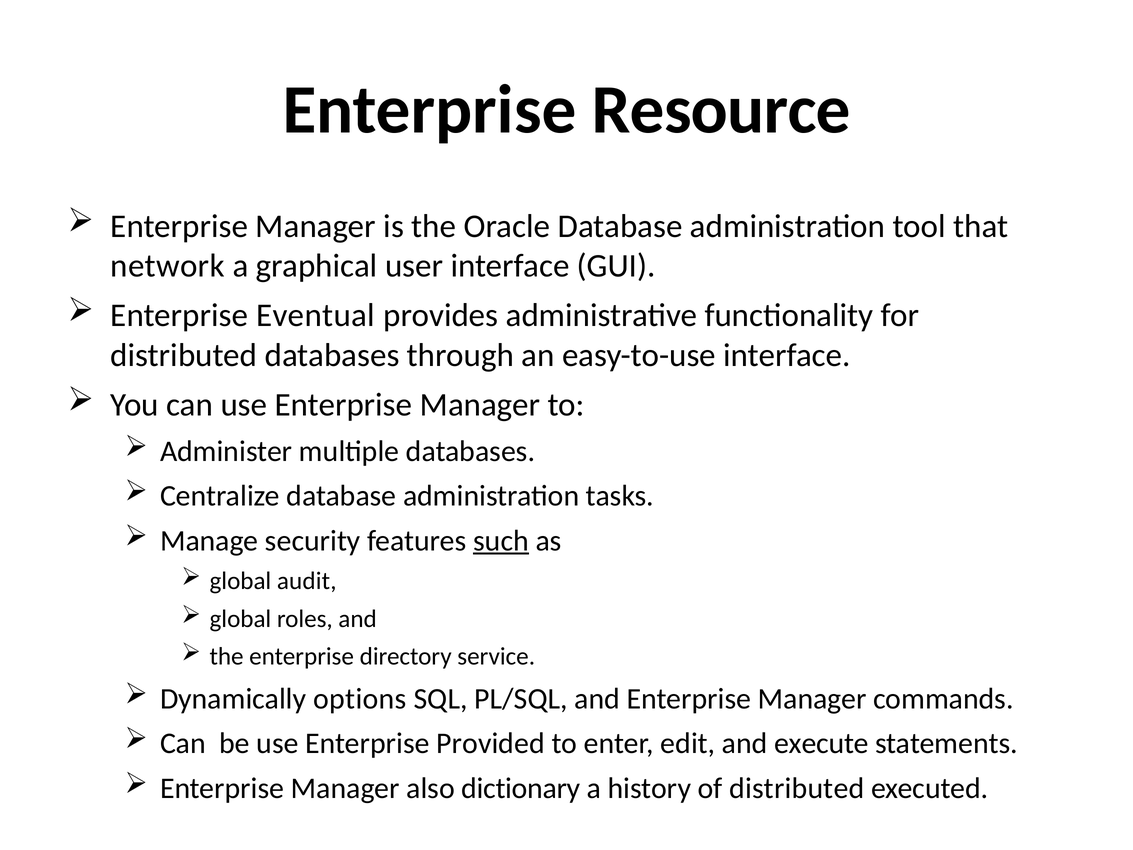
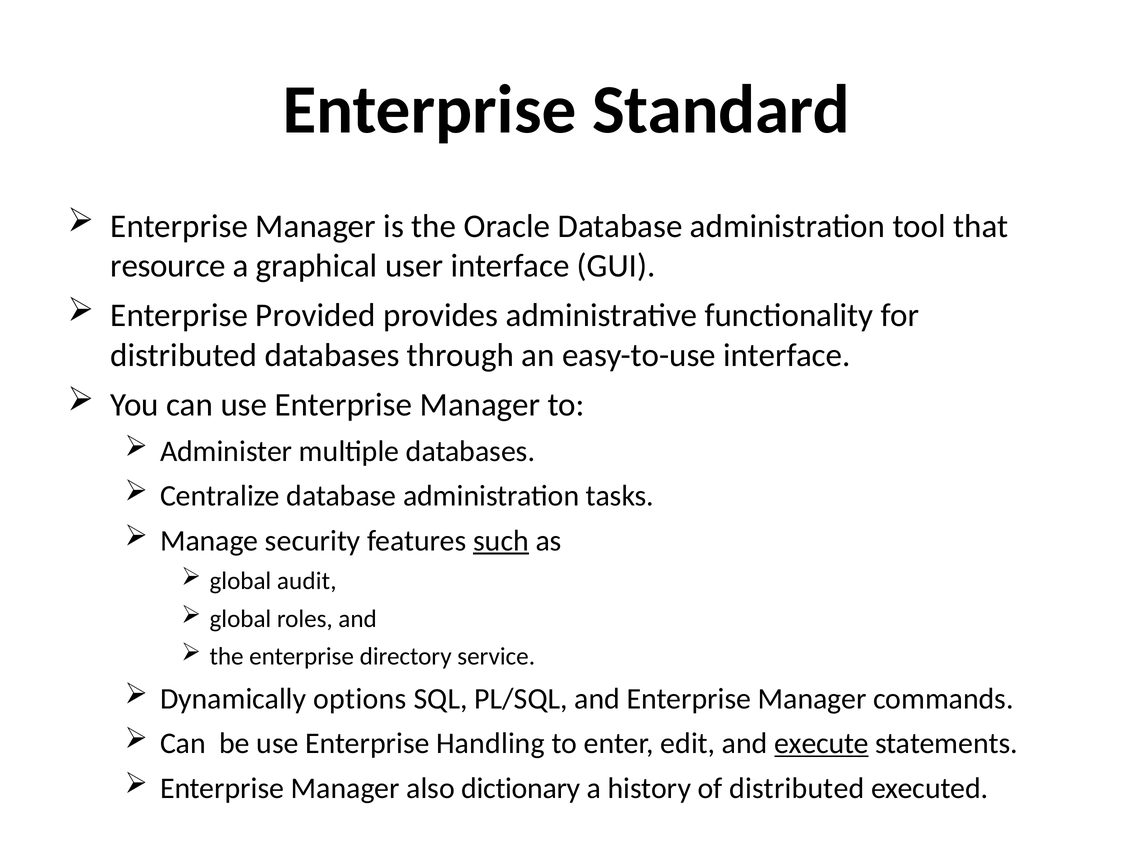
Resource: Resource -> Standard
network: network -> resource
Eventual: Eventual -> Provided
Provided: Provided -> Handling
execute underline: none -> present
